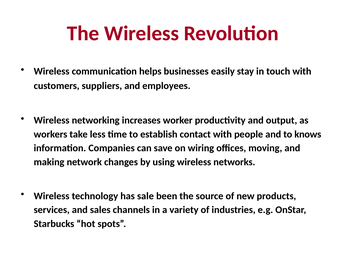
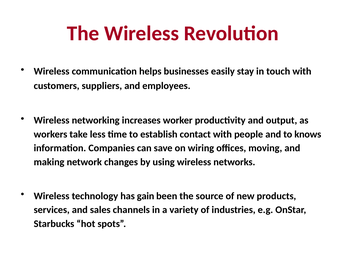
sale: sale -> gain
